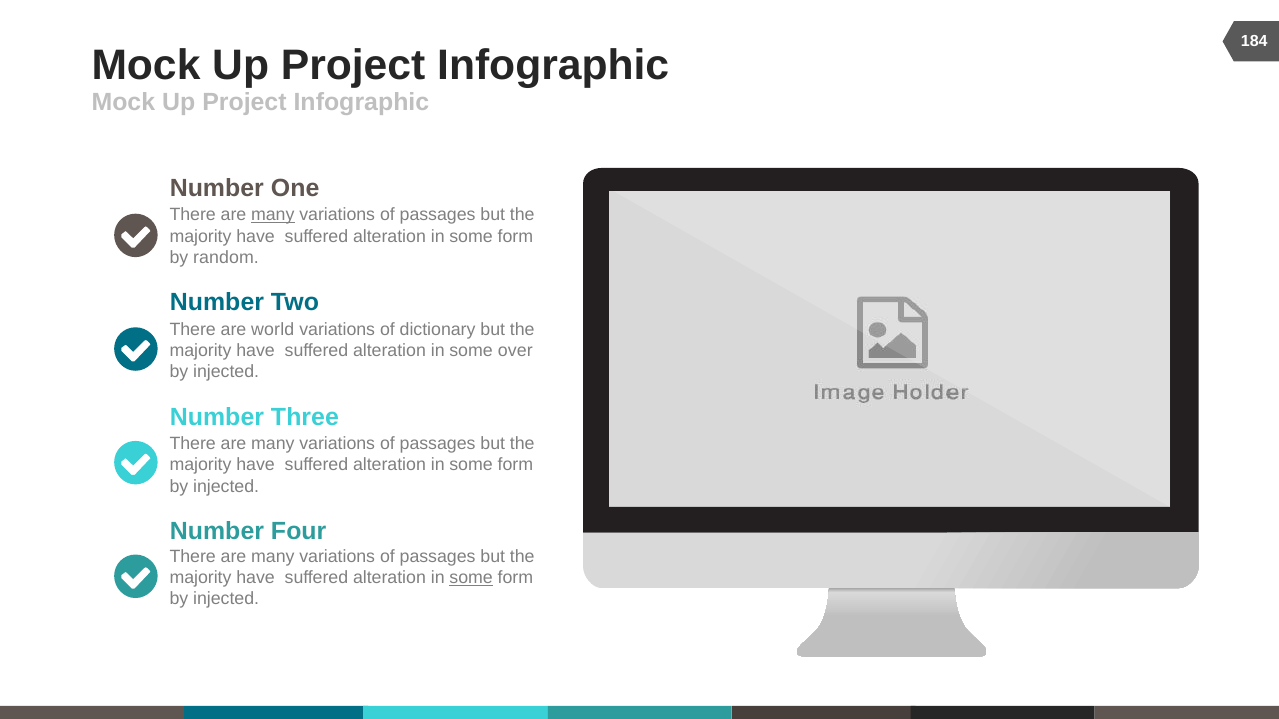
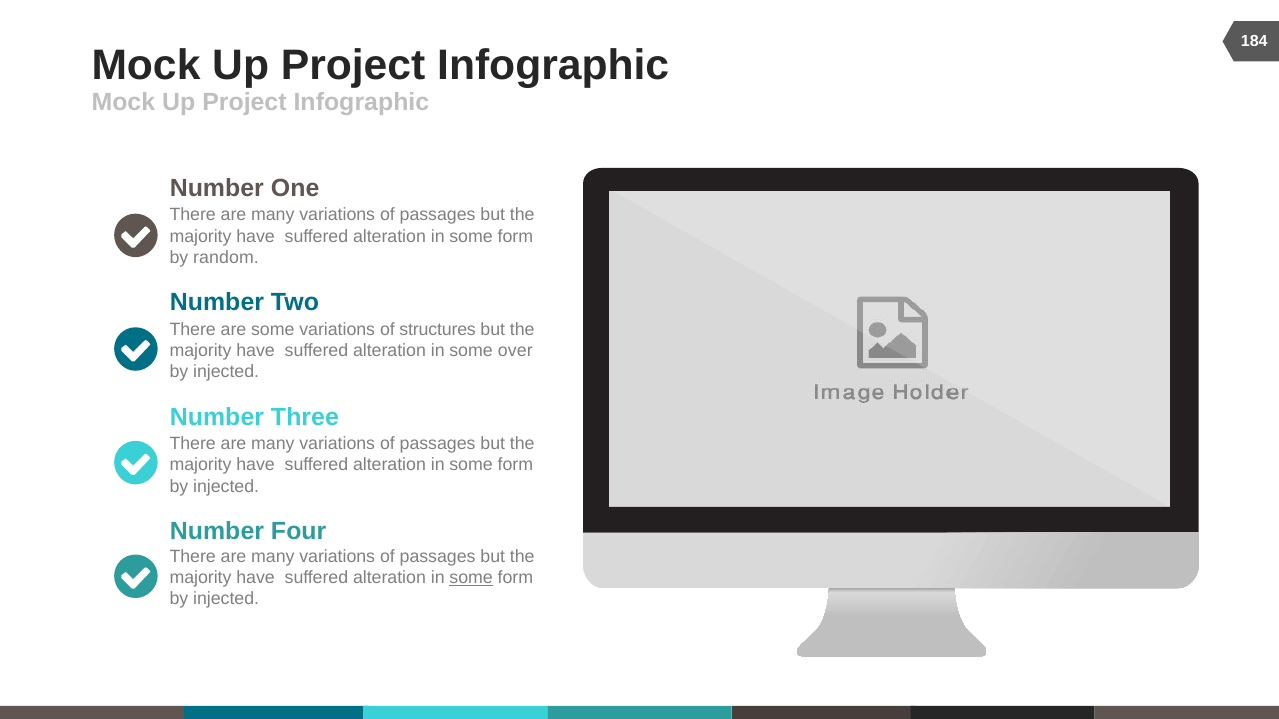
many at (273, 215) underline: present -> none
are world: world -> some
dictionary: dictionary -> structures
